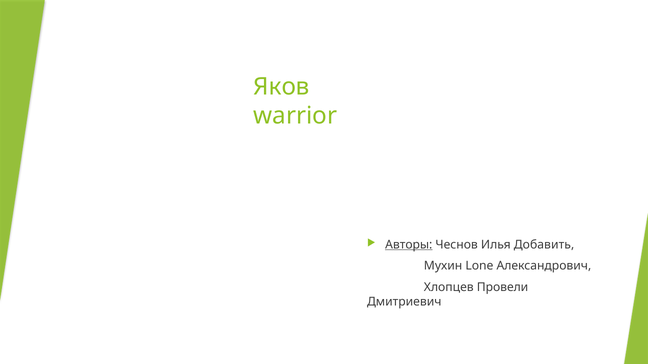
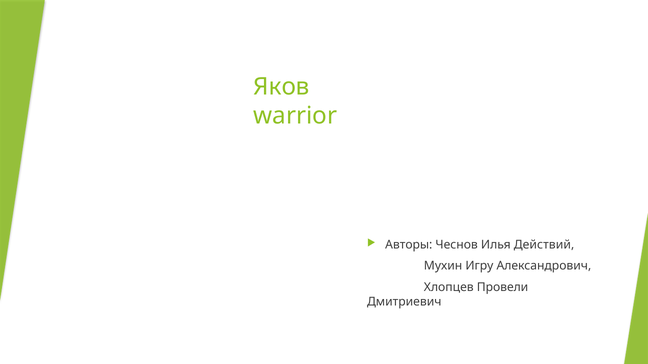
Авторы underline: present -> none
Добавить: Добавить -> Действий
Lone: Lone -> Игру
